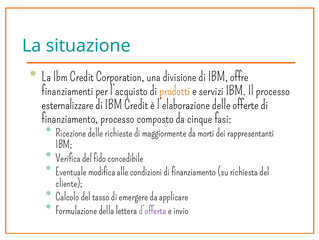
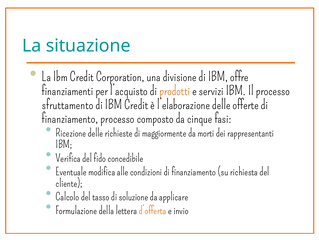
esternalizzare: esternalizzare -> sfruttamento
emergere: emergere -> soluzione
d’offerta colour: purple -> orange
